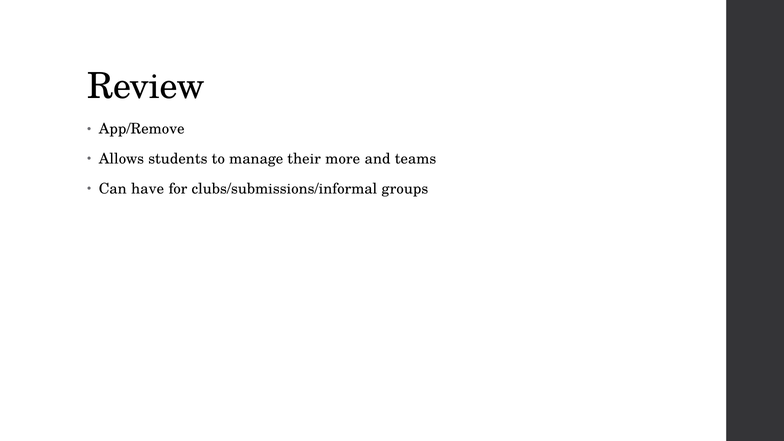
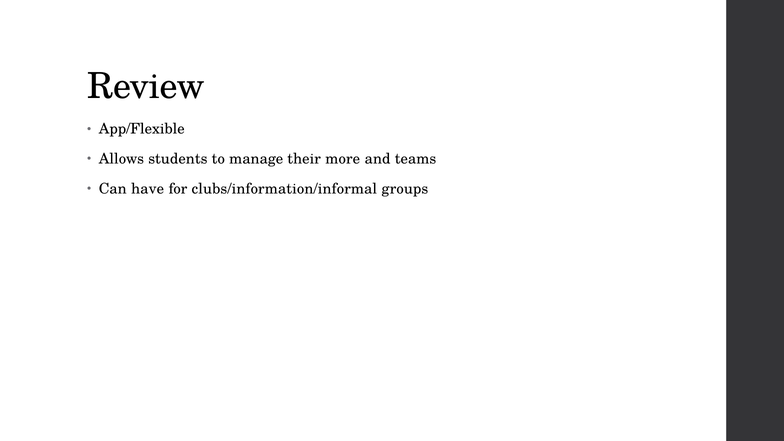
App/Remove: App/Remove -> App/Flexible
clubs/submissions/informal: clubs/submissions/informal -> clubs/information/informal
